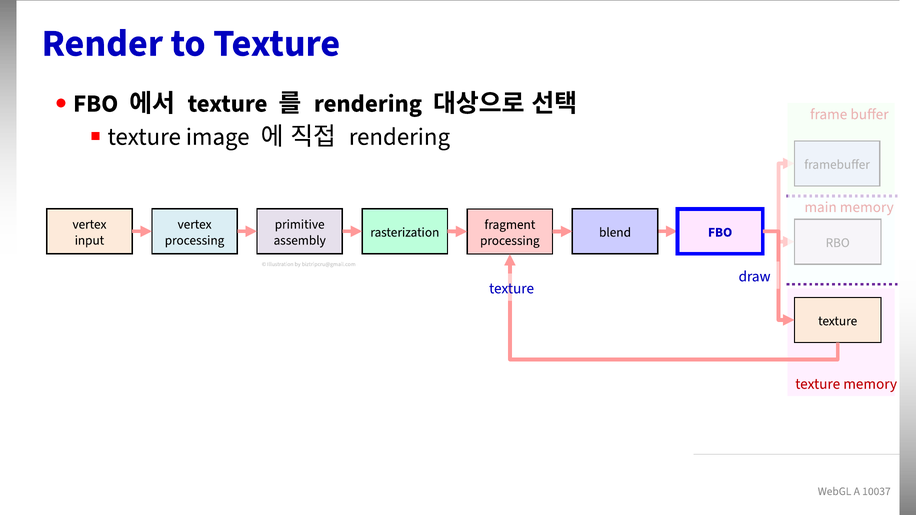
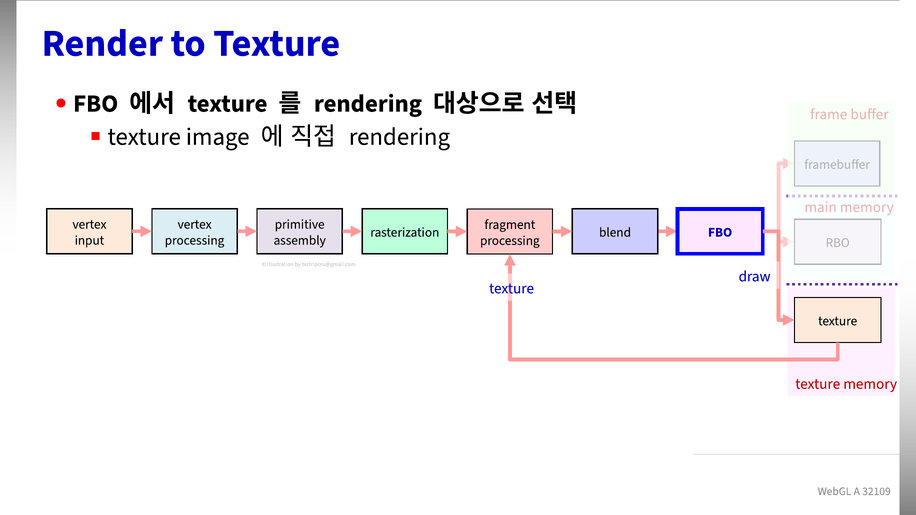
10037: 10037 -> 32109
